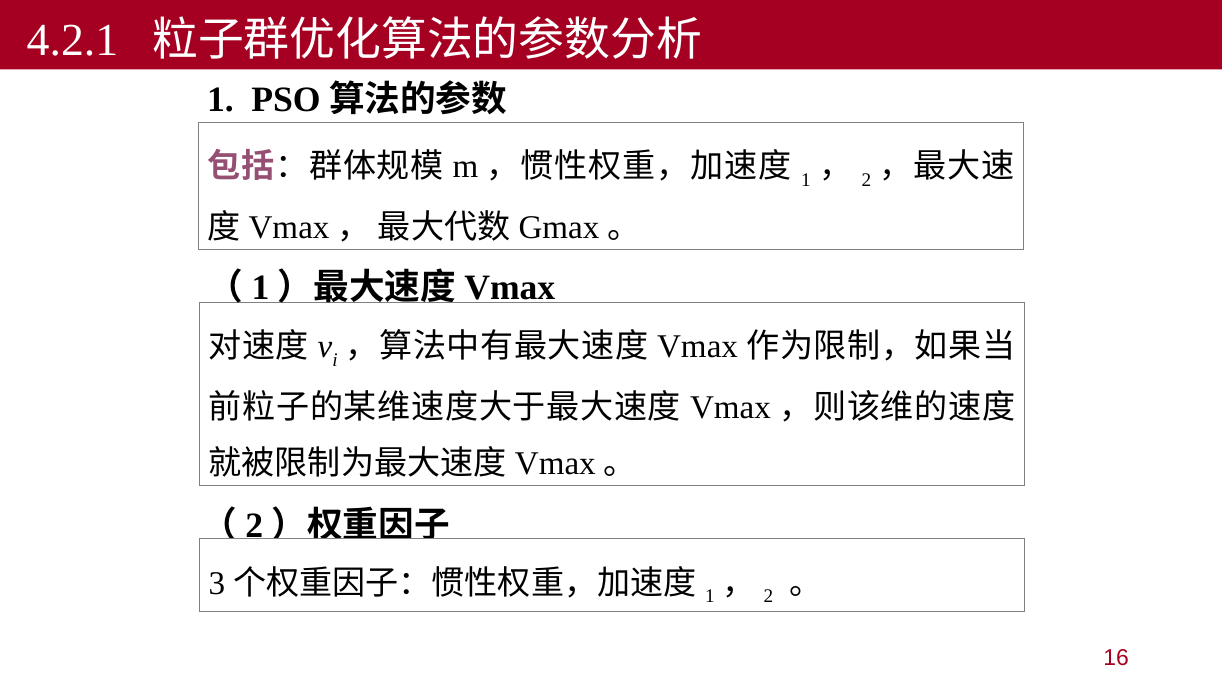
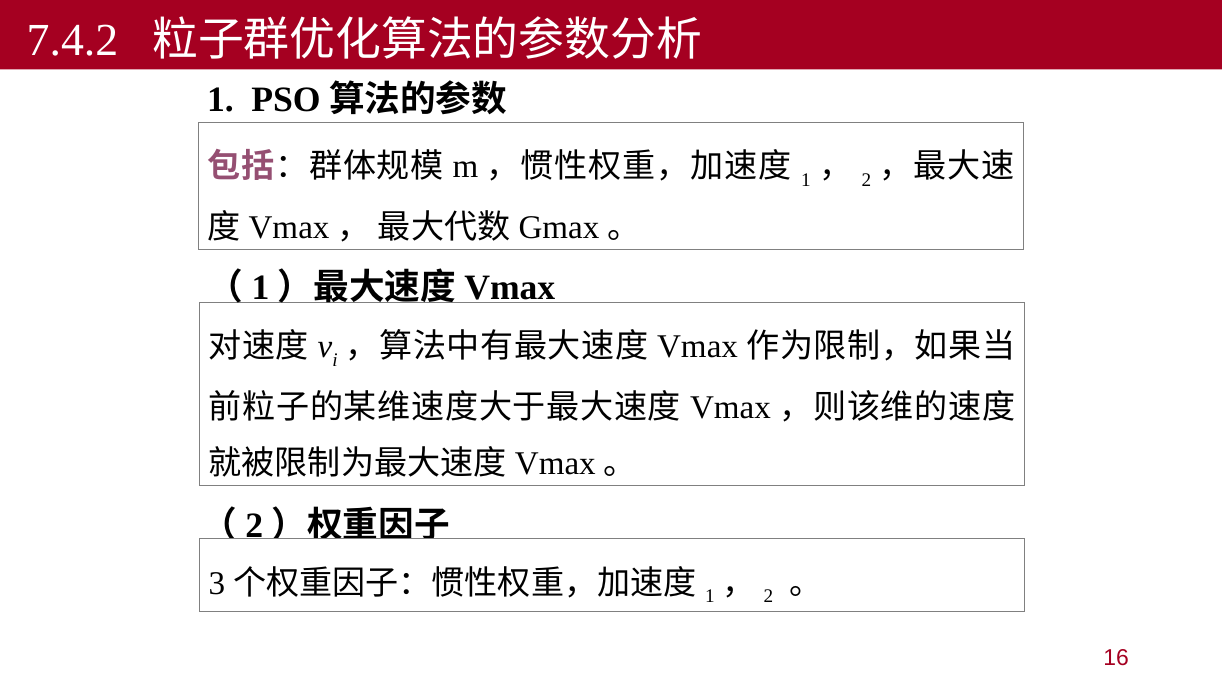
4.2.1: 4.2.1 -> 7.4.2
